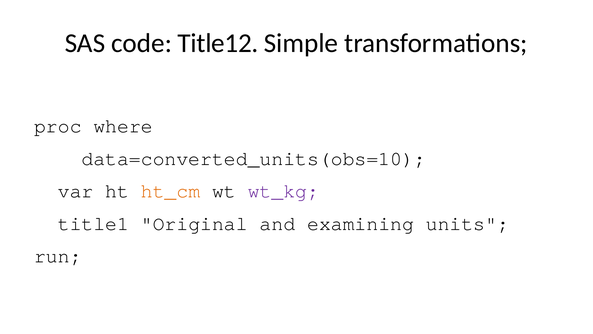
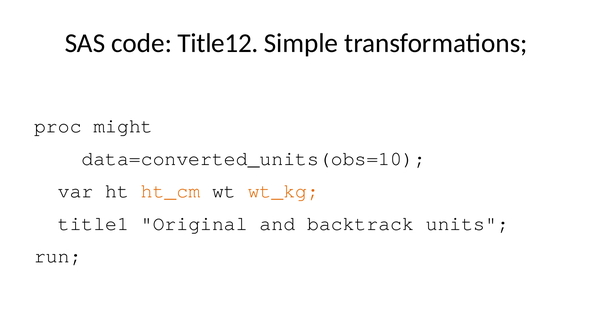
where: where -> might
wt_kg colour: purple -> orange
examining: examining -> backtrack
